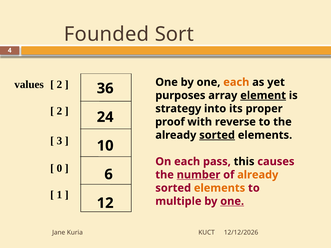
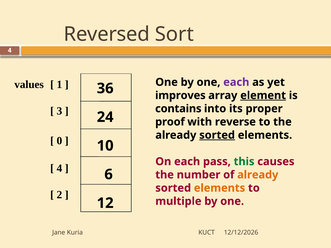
Founded: Founded -> Reversed
2 at (59, 85): 2 -> 1
each at (236, 82) colour: orange -> purple
purposes: purposes -> improves
2 at (59, 111): 2 -> 3
strategy: strategy -> contains
3: 3 -> 0
this colour: black -> green
0 at (59, 168): 0 -> 4
number underline: present -> none
1: 1 -> 2
one at (232, 201) underline: present -> none
